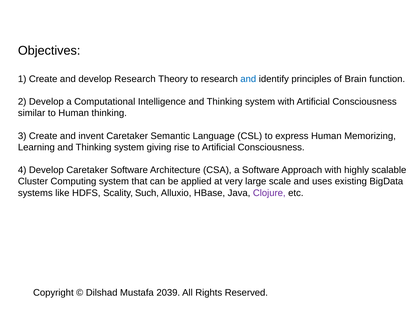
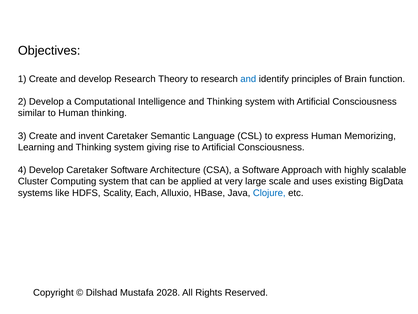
Such: Such -> Each
Clojure colour: purple -> blue
2039: 2039 -> 2028
